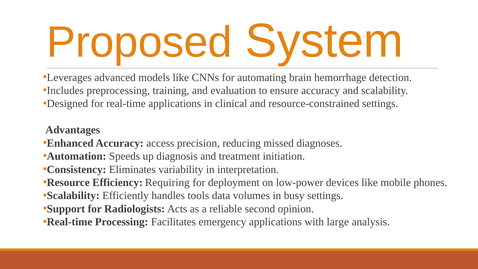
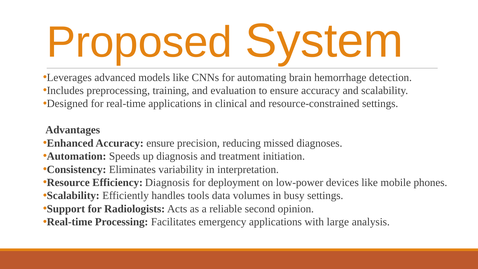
Accuracy access: access -> ensure
Efficiency Requiring: Requiring -> Diagnosis
